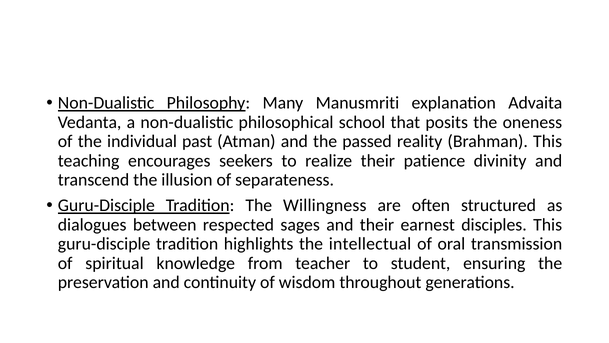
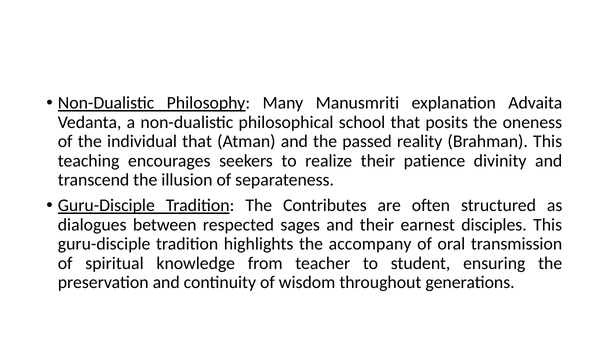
individual past: past -> that
Willingness: Willingness -> Contributes
intellectual: intellectual -> accompany
